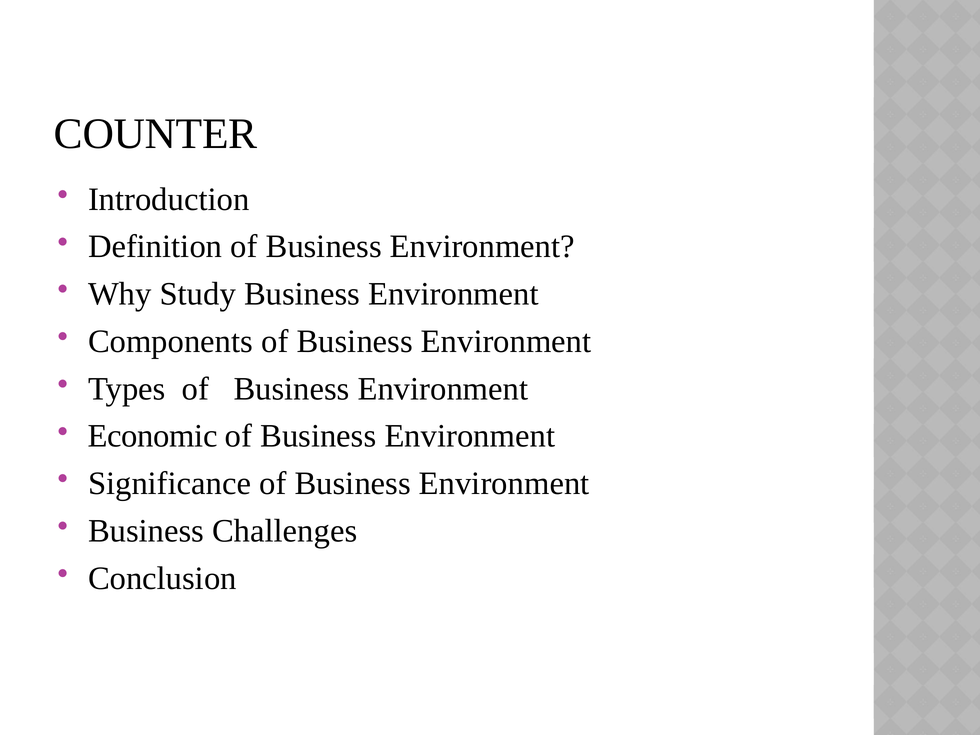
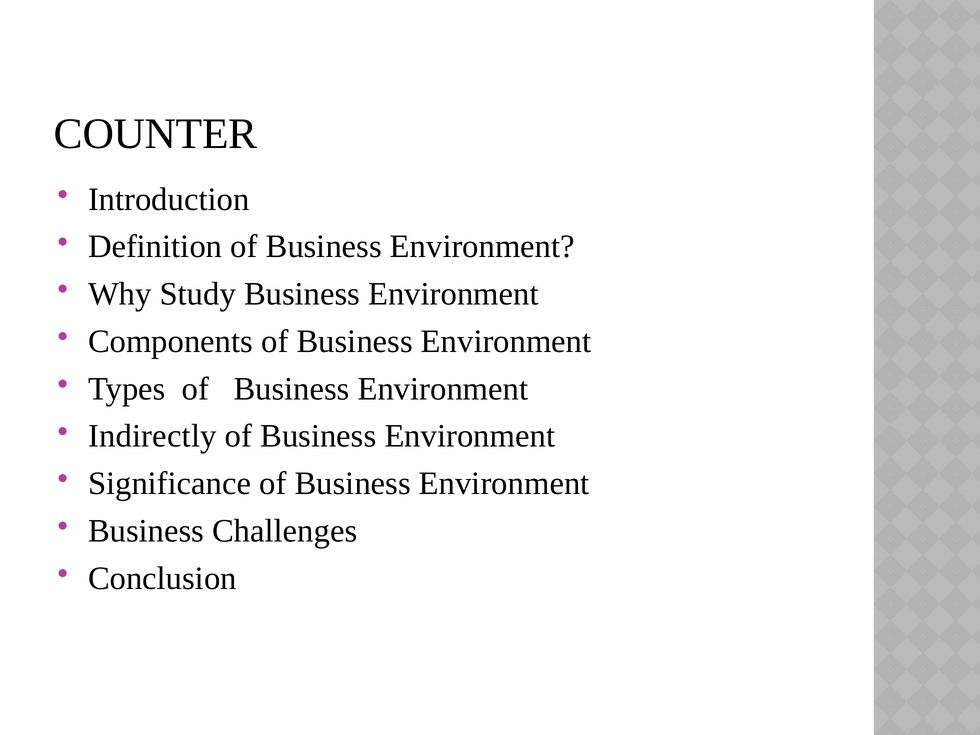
Economic: Economic -> Indirectly
